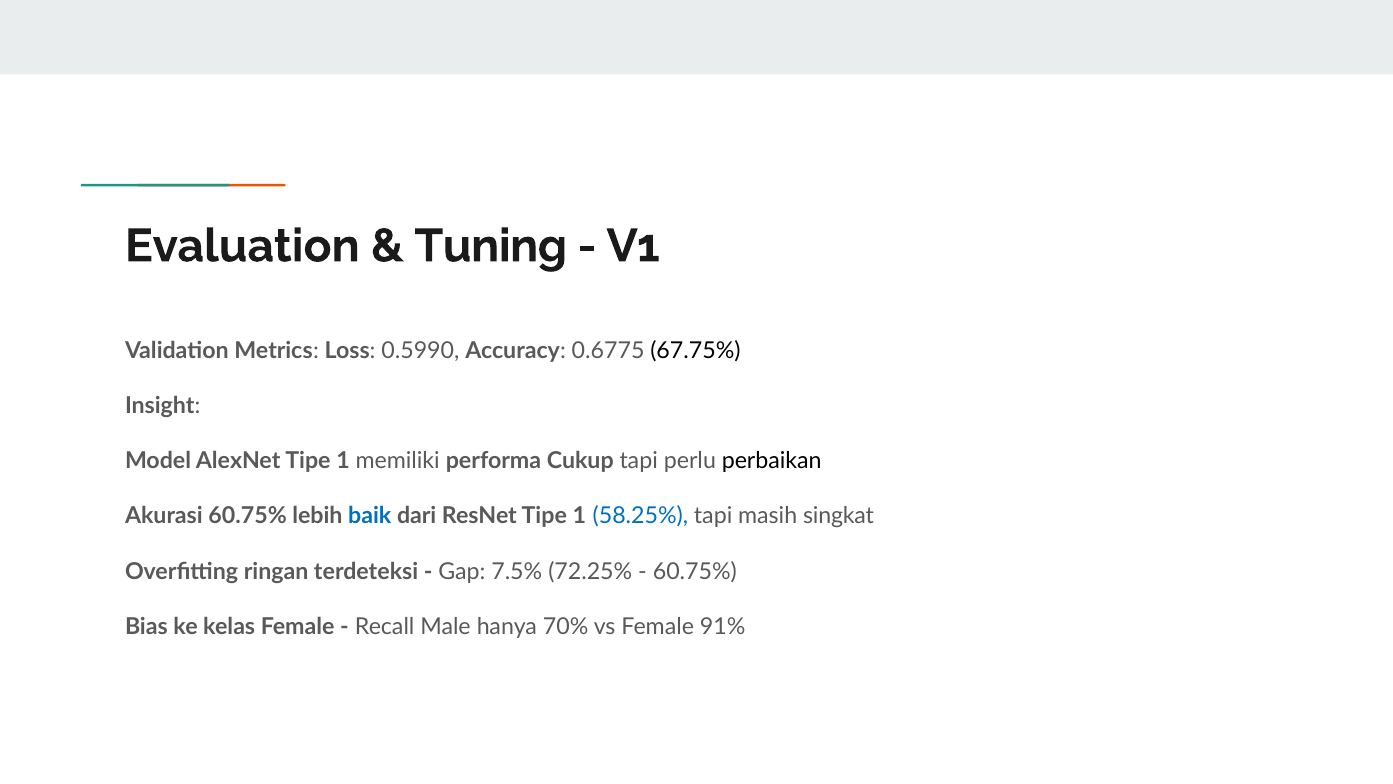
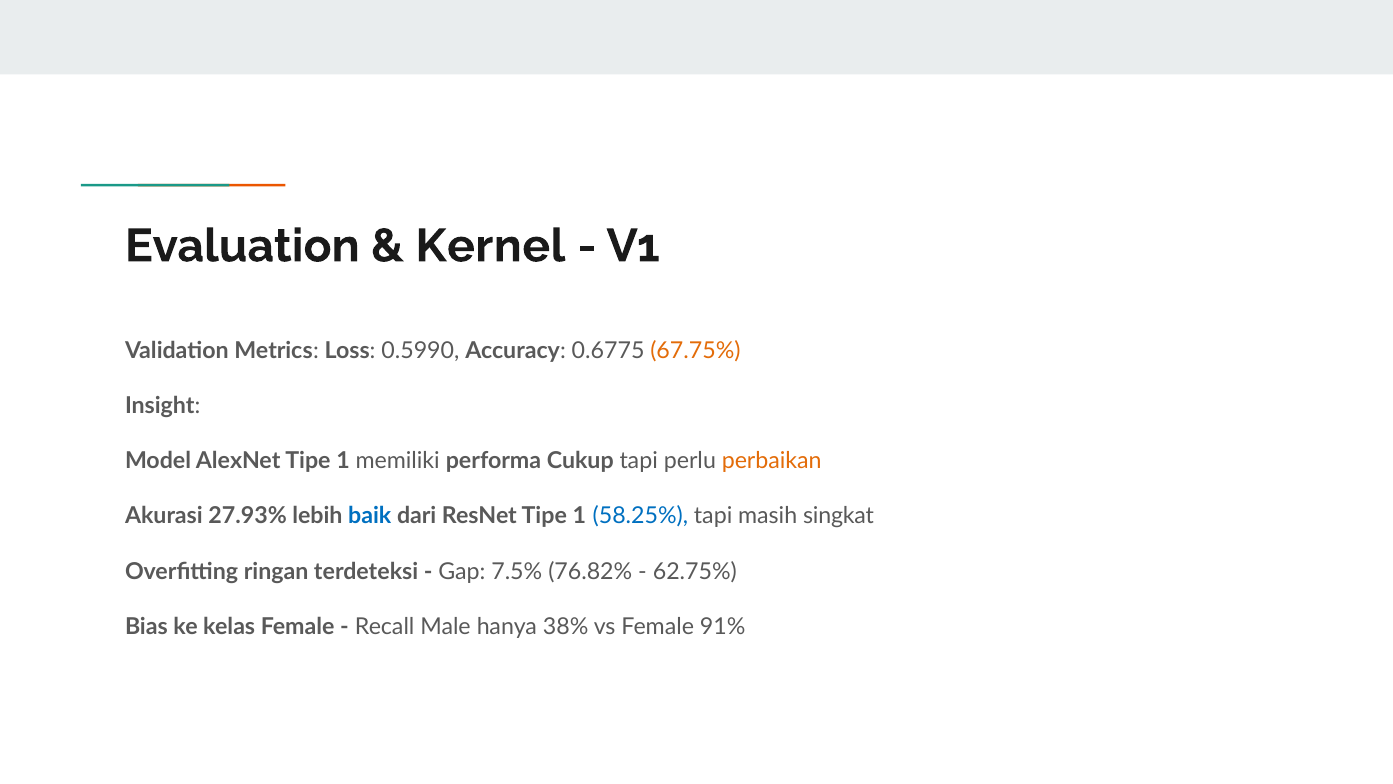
Tuning: Tuning -> Kernel
67.75% colour: black -> orange
perbaikan colour: black -> orange
Akurasi 60.75%: 60.75% -> 27.93%
72.25%: 72.25% -> 76.82%
60.75% at (695, 571): 60.75% -> 62.75%
70%: 70% -> 38%
